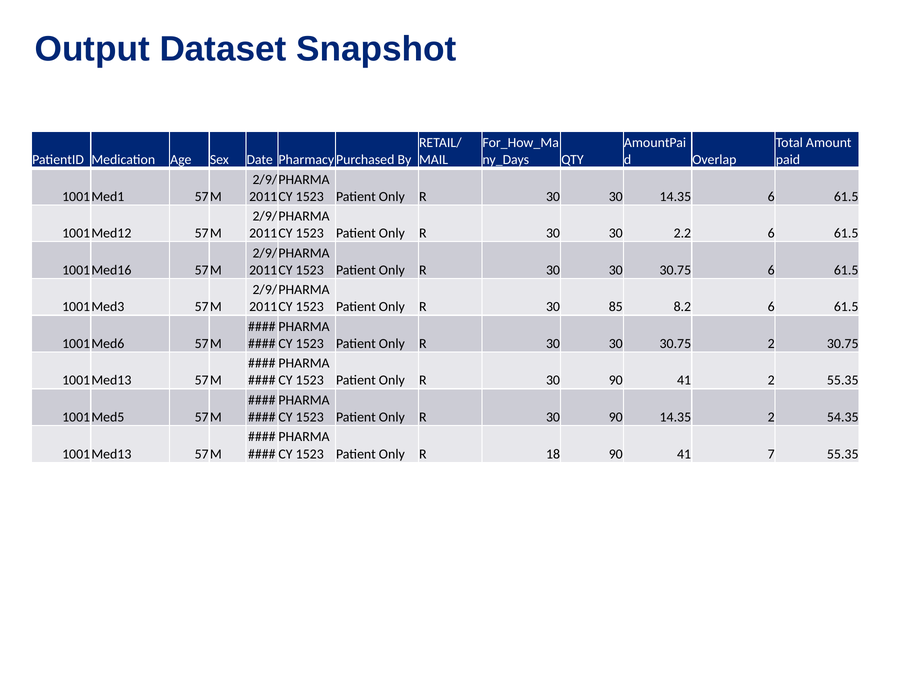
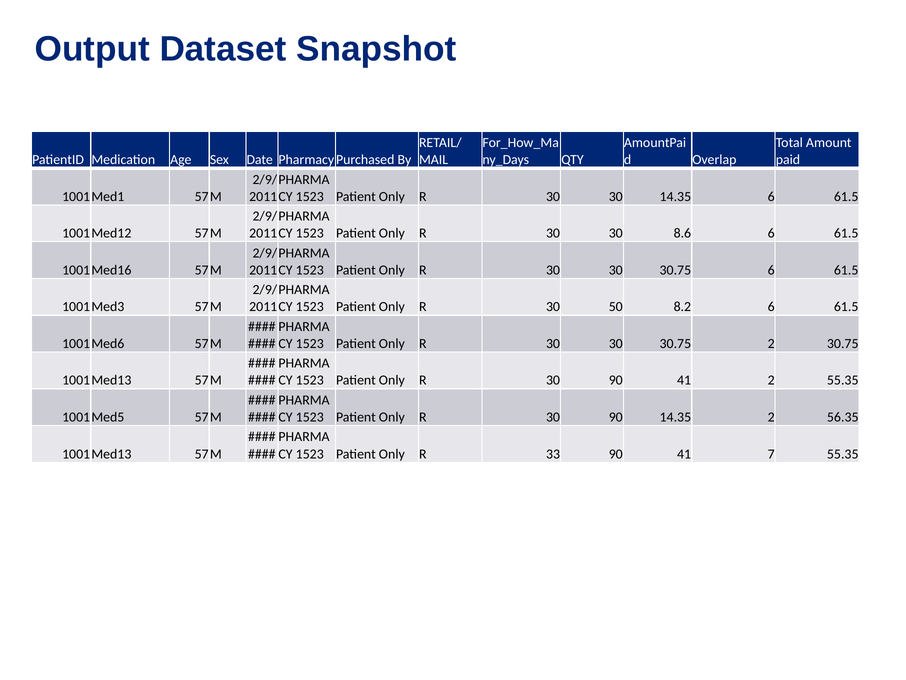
2.2: 2.2 -> 8.6
85: 85 -> 50
54.35: 54.35 -> 56.35
18: 18 -> 33
